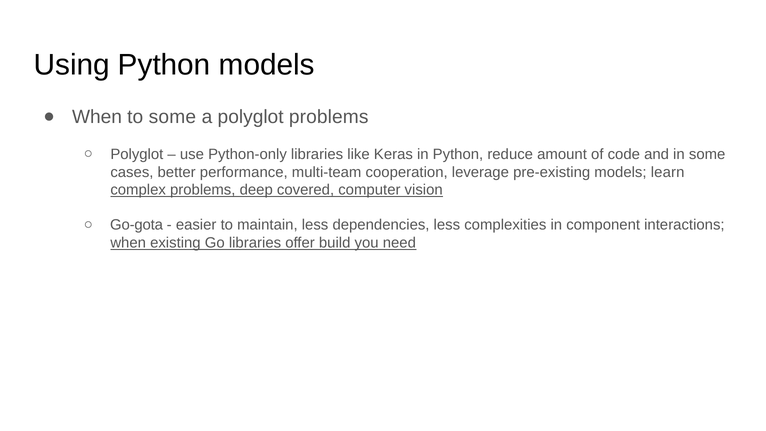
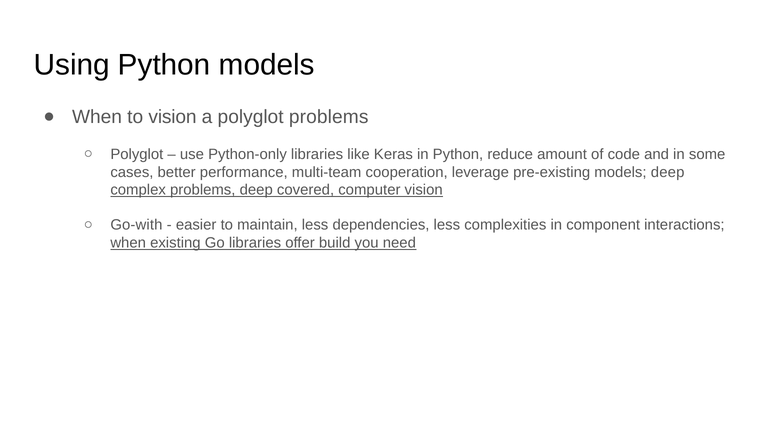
to some: some -> vision
models learn: learn -> deep
Go-gota: Go-gota -> Go-with
